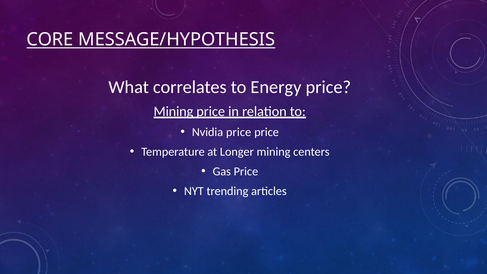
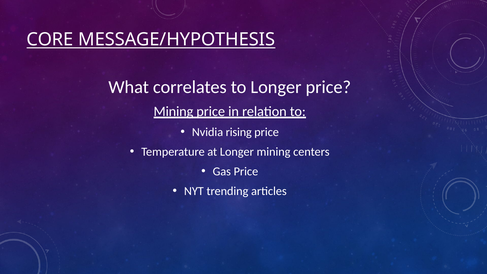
to Energy: Energy -> Longer
Nvidia price: price -> rising
